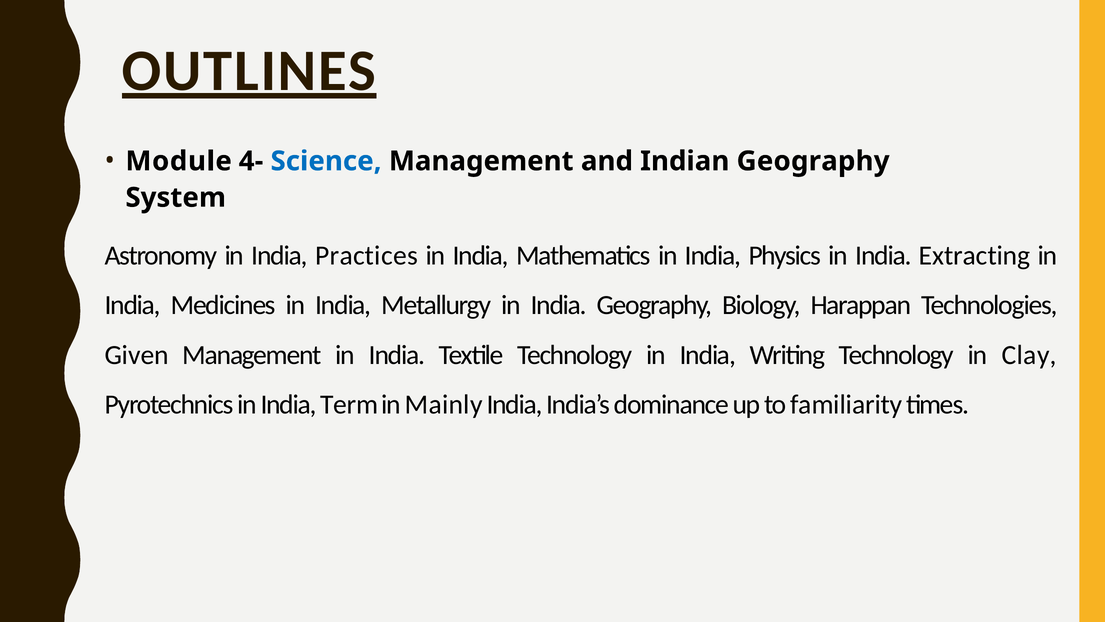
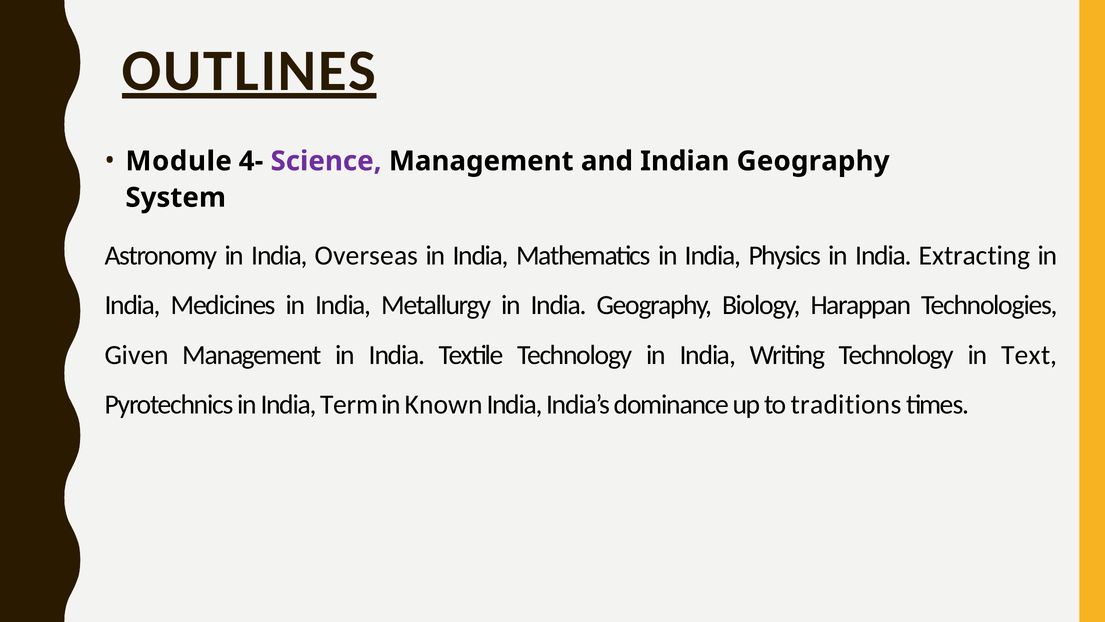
Science colour: blue -> purple
Practices: Practices -> Overseas
Clay: Clay -> Text
Mainly: Mainly -> Known
familiarity: familiarity -> traditions
